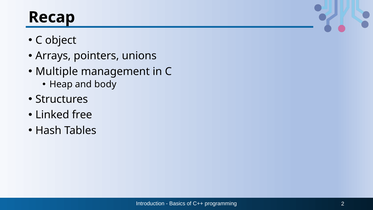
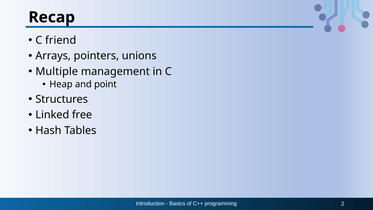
object: object -> friend
body: body -> point
